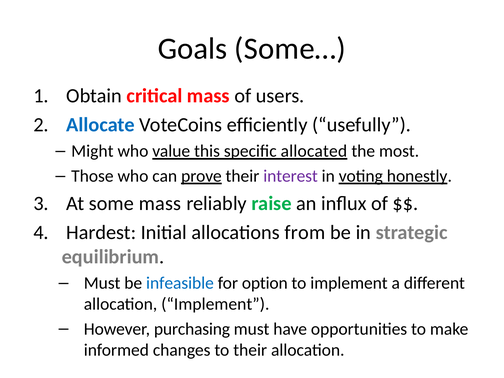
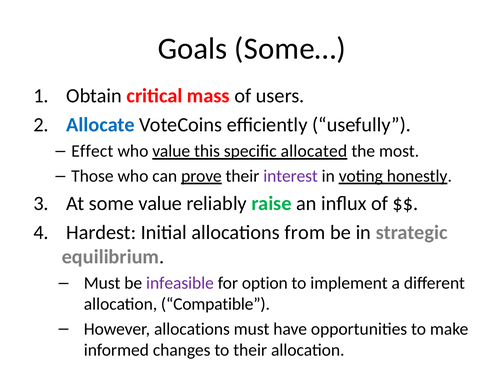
Might: Might -> Effect
some mass: mass -> value
infeasible colour: blue -> purple
allocation Implement: Implement -> Compatible
However purchasing: purchasing -> allocations
